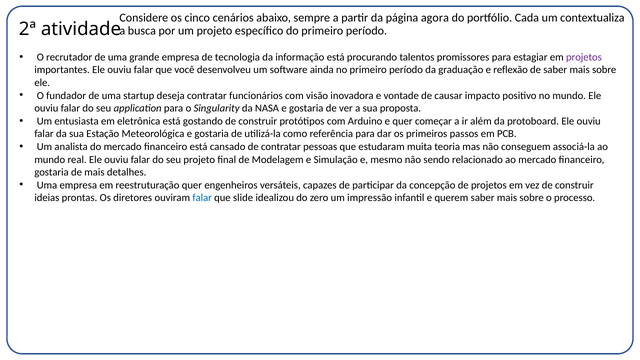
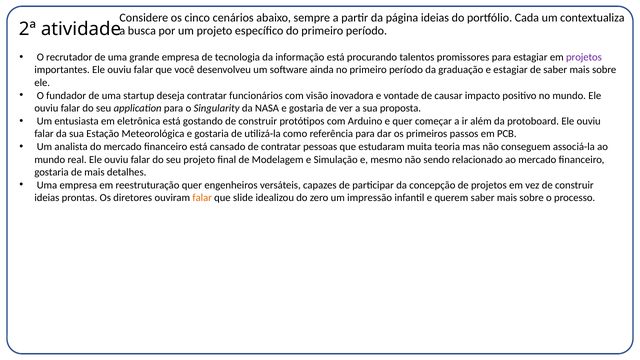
página agora: agora -> ideias
e reflexão: reflexão -> estagiar
falar at (202, 198) colour: blue -> orange
